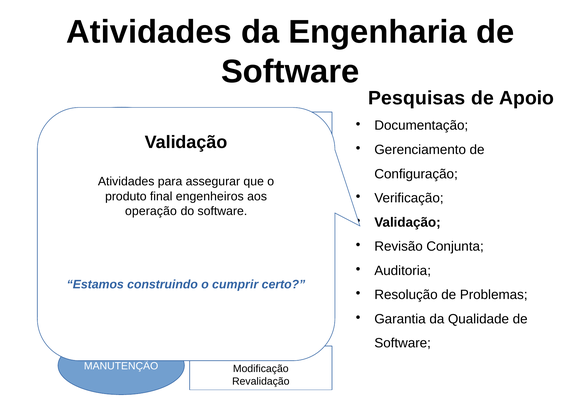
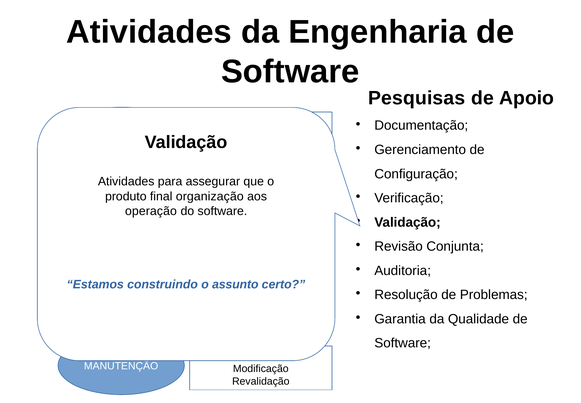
engenheiros: engenheiros -> organização
cumprir: cumprir -> assunto
